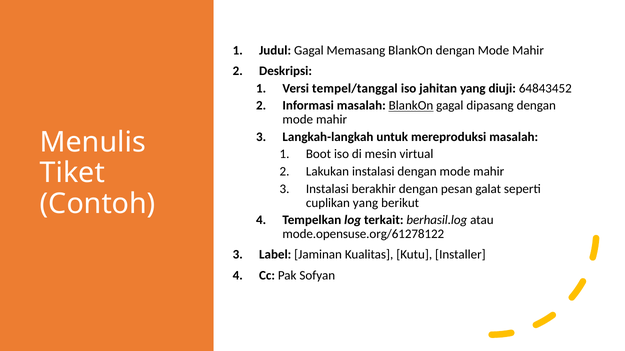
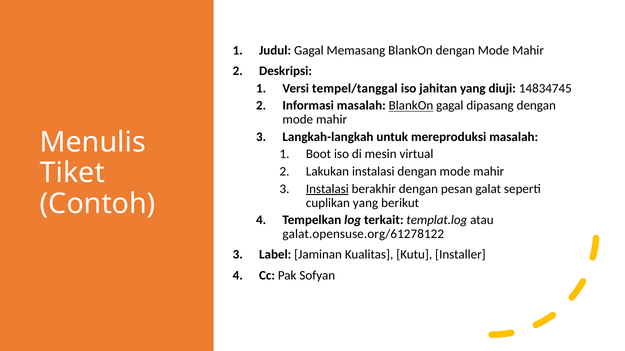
64843452: 64843452 -> 14834745
Instalasi at (327, 189) underline: none -> present
berhasil.log: berhasil.log -> templat.log
mode.opensuse.org/61278122: mode.opensuse.org/61278122 -> galat.opensuse.org/61278122
